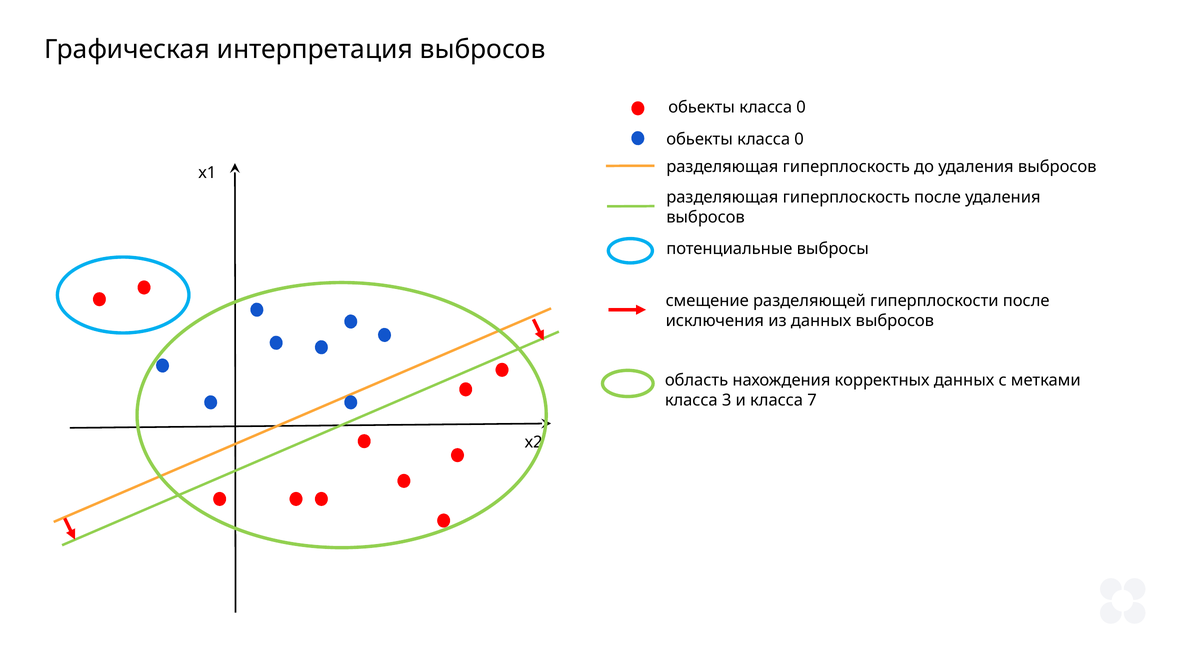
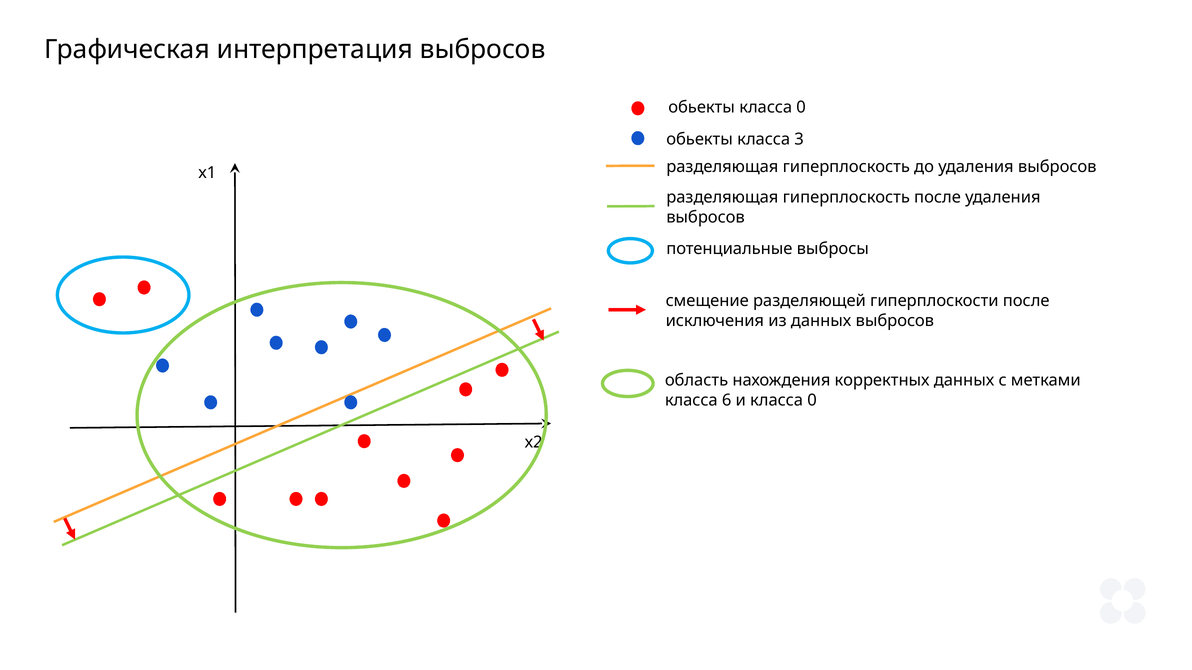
0 at (799, 139): 0 -> 3
3: 3 -> 6
и класса 7: 7 -> 0
